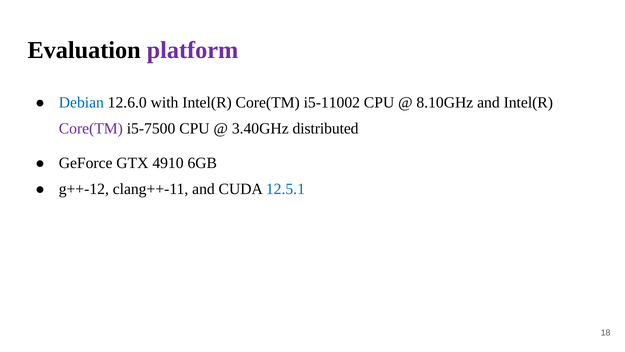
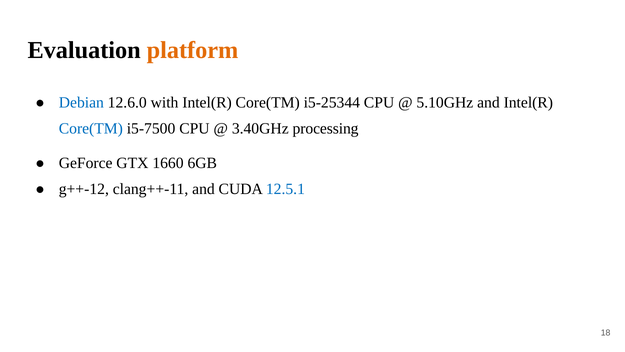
platform colour: purple -> orange
i5-11002: i5-11002 -> i5-25344
8.10GHz: 8.10GHz -> 5.10GHz
Core(TM at (91, 128) colour: purple -> blue
distributed: distributed -> processing
4910: 4910 -> 1660
